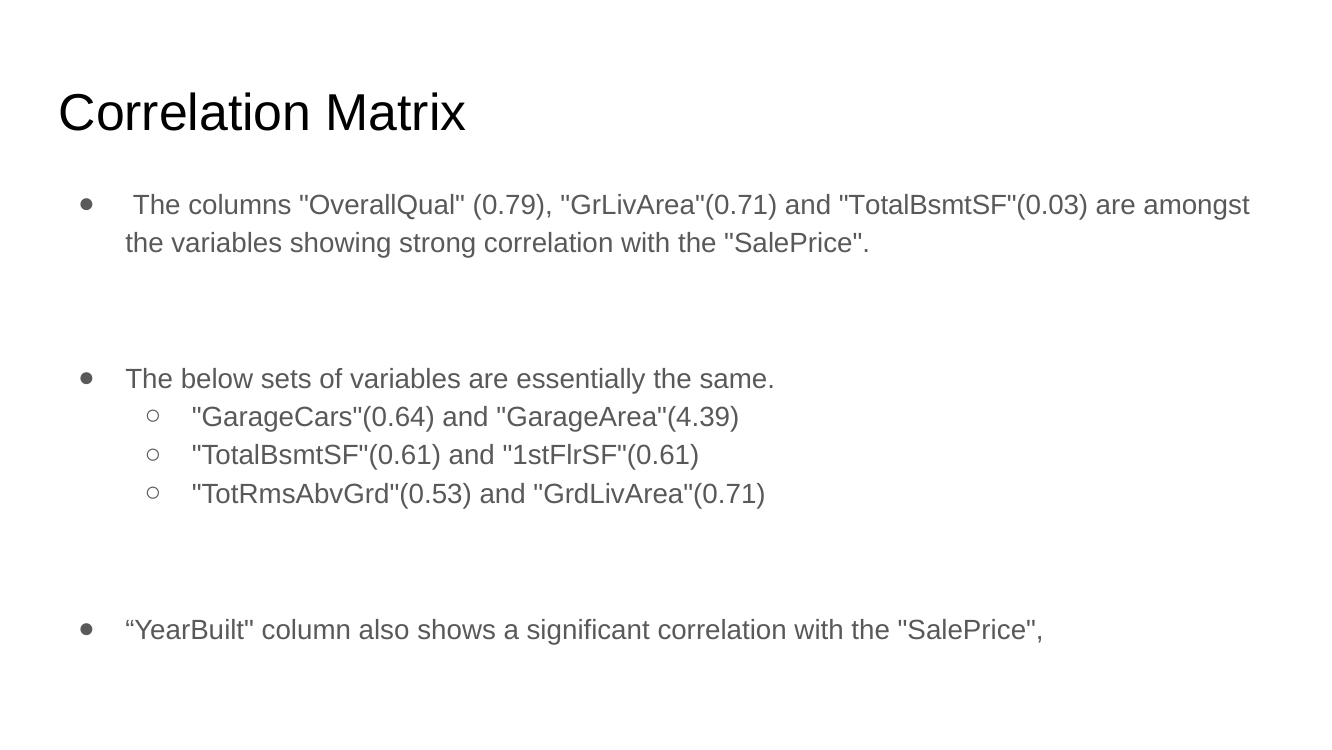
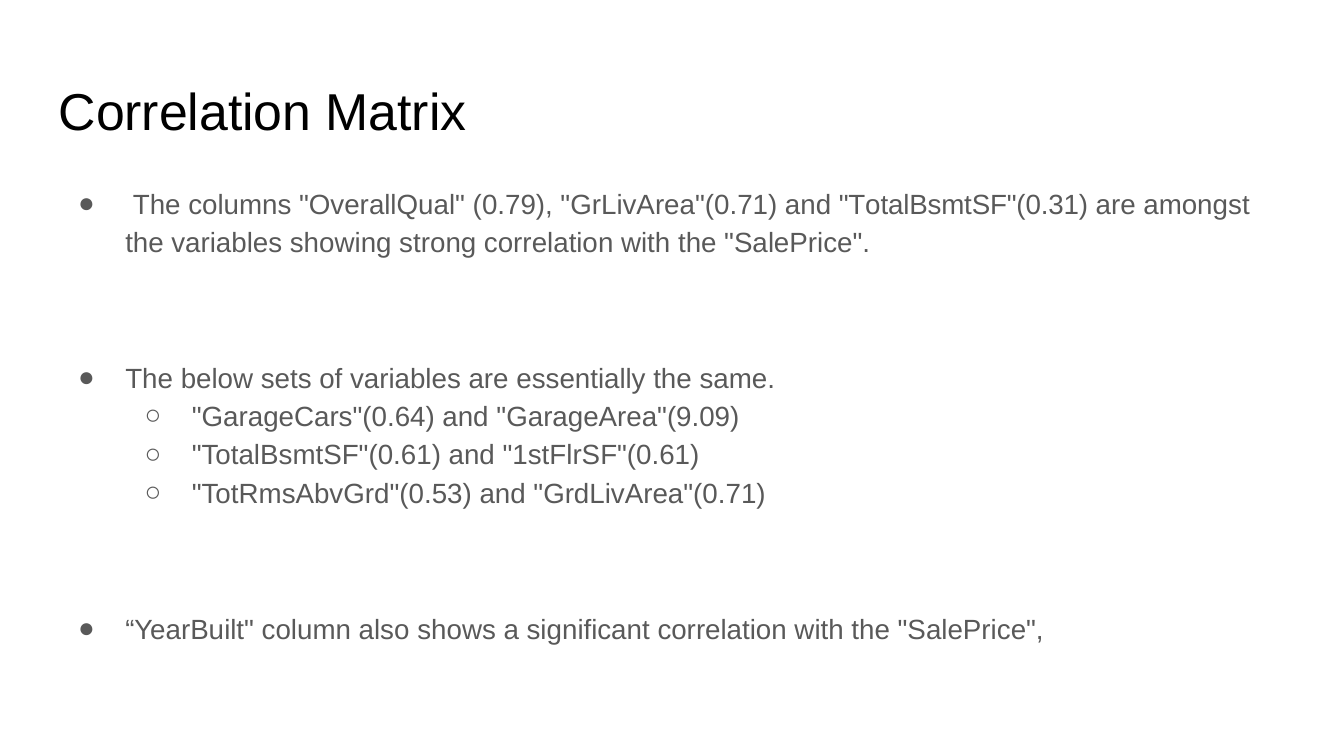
TotalBsmtSF"(0.03: TotalBsmtSF"(0.03 -> TotalBsmtSF"(0.31
GarageArea"(4.39: GarageArea"(4.39 -> GarageArea"(9.09
